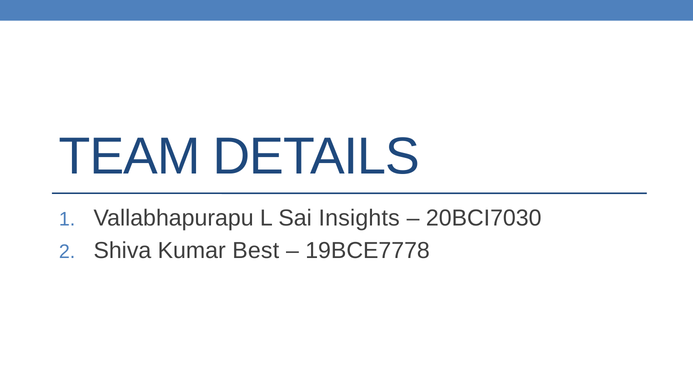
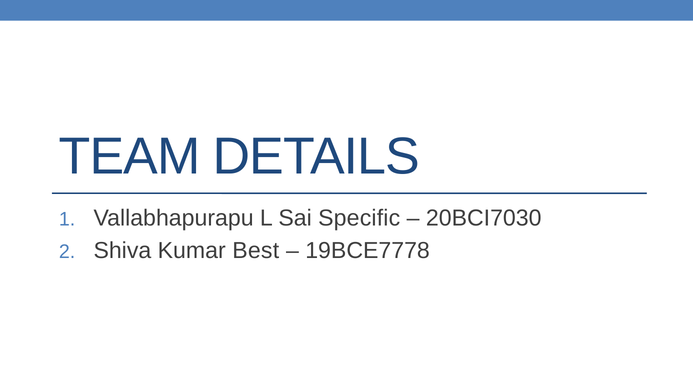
Insights: Insights -> Specific
